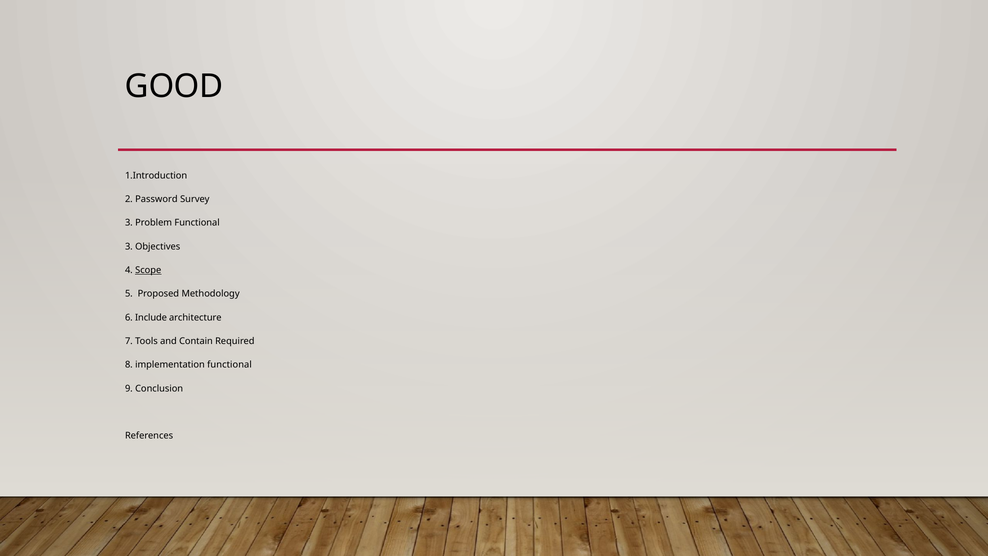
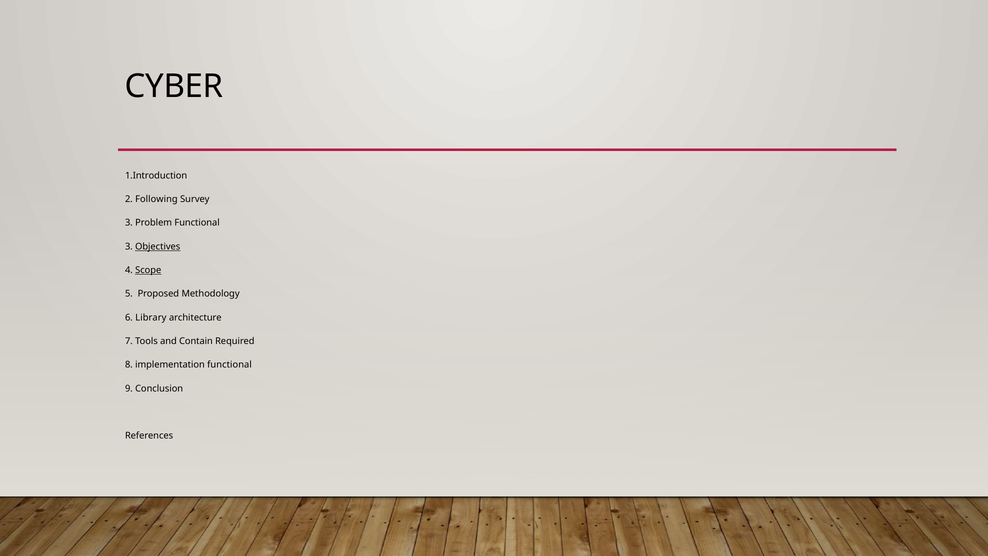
GOOD: GOOD -> CYBER
Password: Password -> Following
Objectives underline: none -> present
Include: Include -> Library
